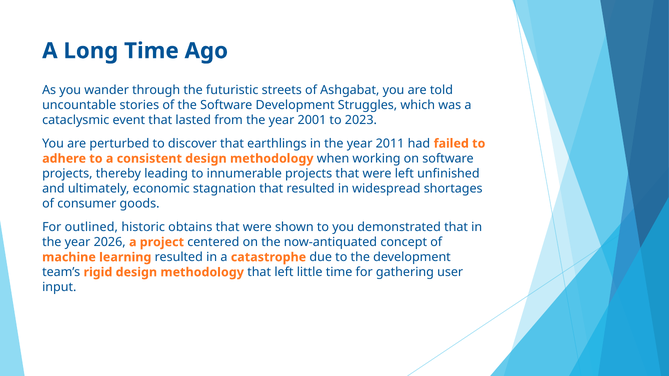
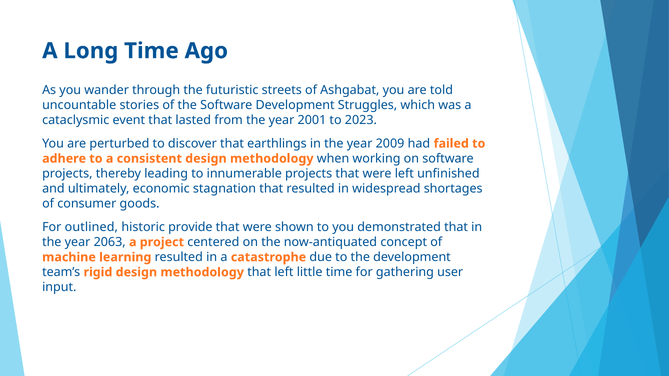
2011: 2011 -> 2009
obtains: obtains -> provide
2026: 2026 -> 2063
